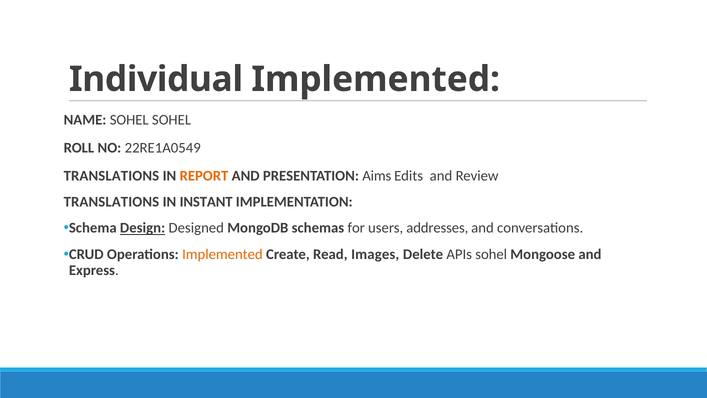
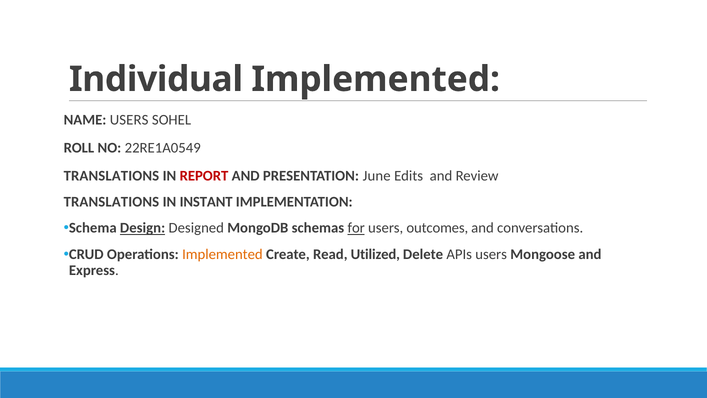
NAME SOHEL: SOHEL -> USERS
REPORT colour: orange -> red
Aims: Aims -> June
for underline: none -> present
addresses: addresses -> outcomes
Images: Images -> Utilized
APIs sohel: sohel -> users
